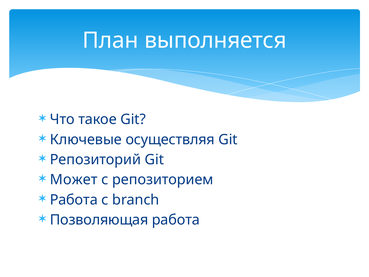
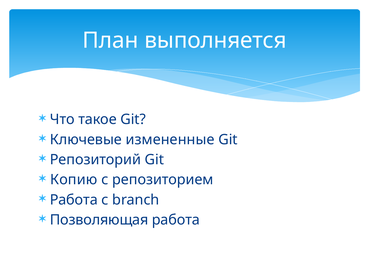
осуществляя: осуществляя -> измененные
Может: Может -> Копию
